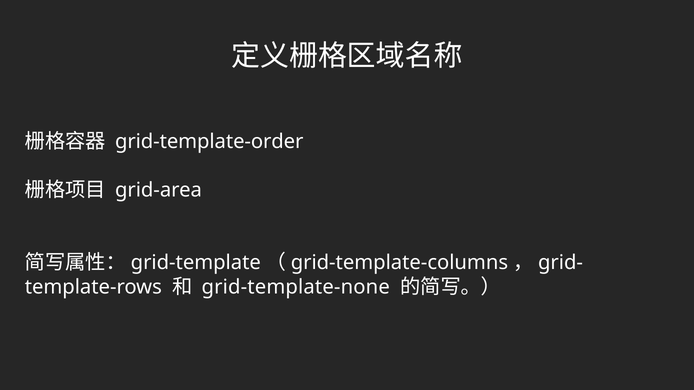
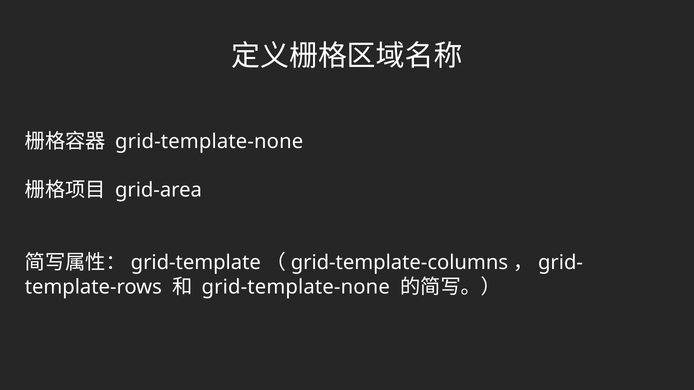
grid-template-order at (209, 141): grid-template-order -> grid-template-none
